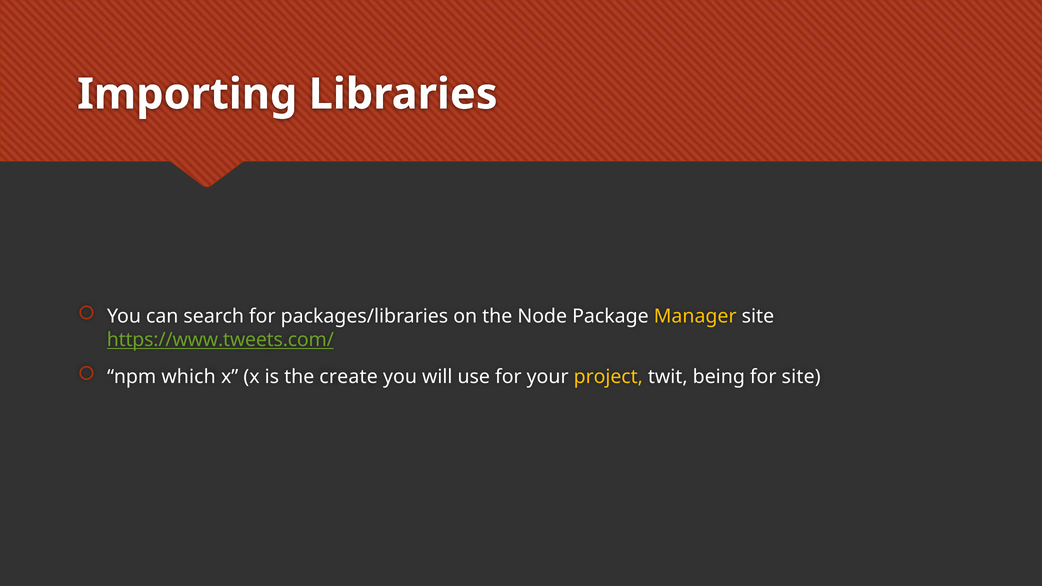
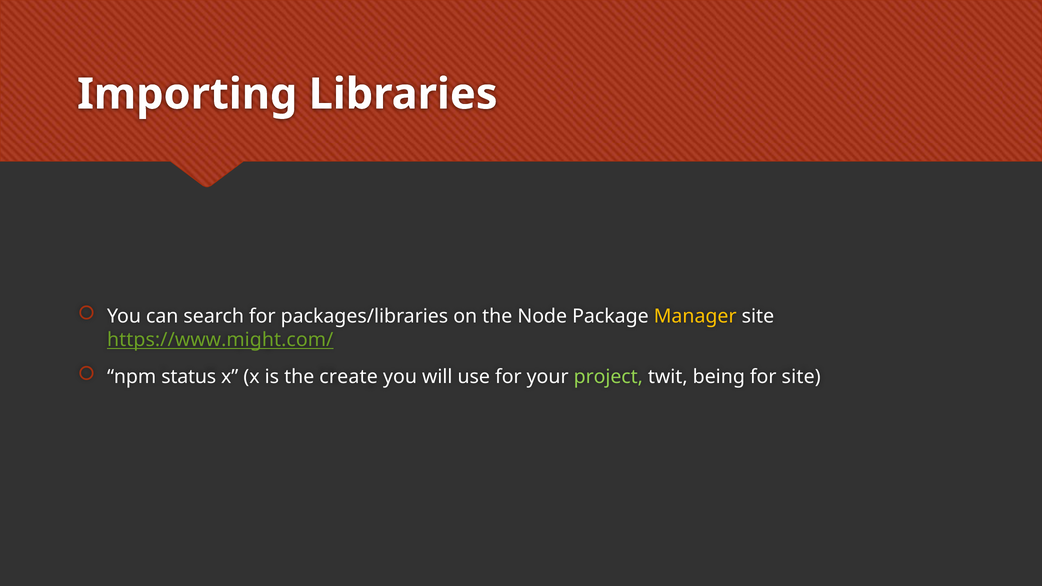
https://www.tweets.com/: https://www.tweets.com/ -> https://www.might.com/
which: which -> status
project colour: yellow -> light green
